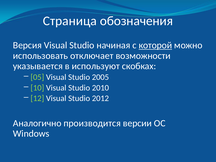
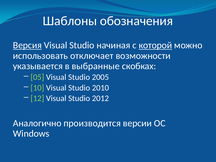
Страница: Страница -> Шаблоны
Версия underline: none -> present
используют: используют -> выбранные
